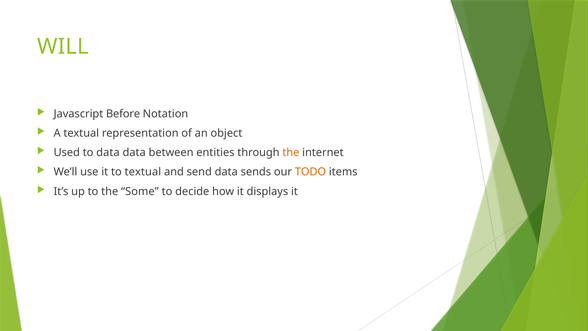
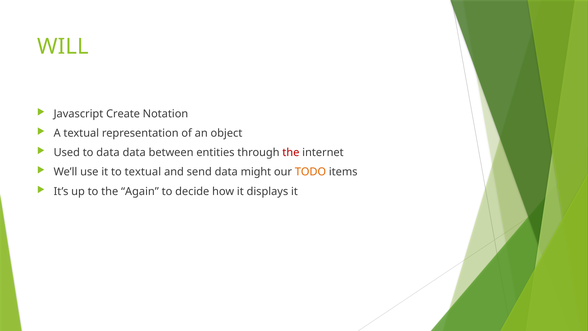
Before: Before -> Create
the at (291, 153) colour: orange -> red
sends: sends -> might
Some: Some -> Again
